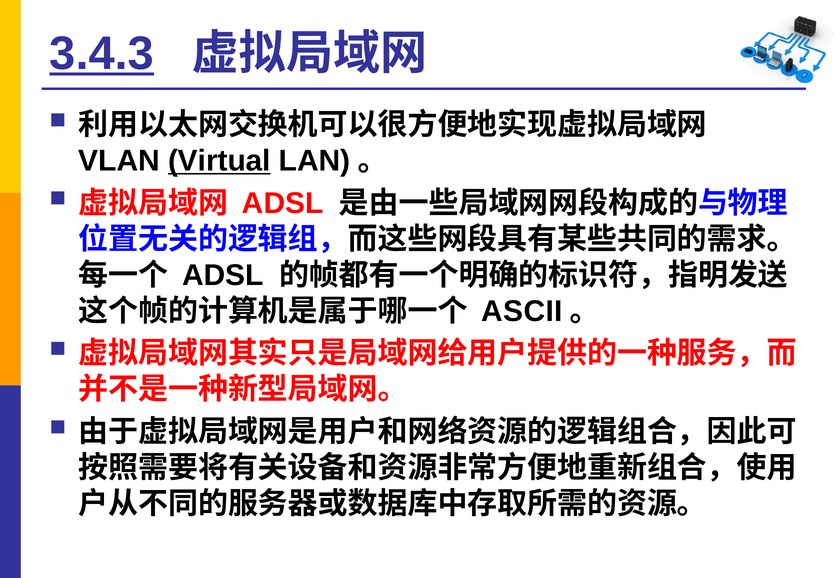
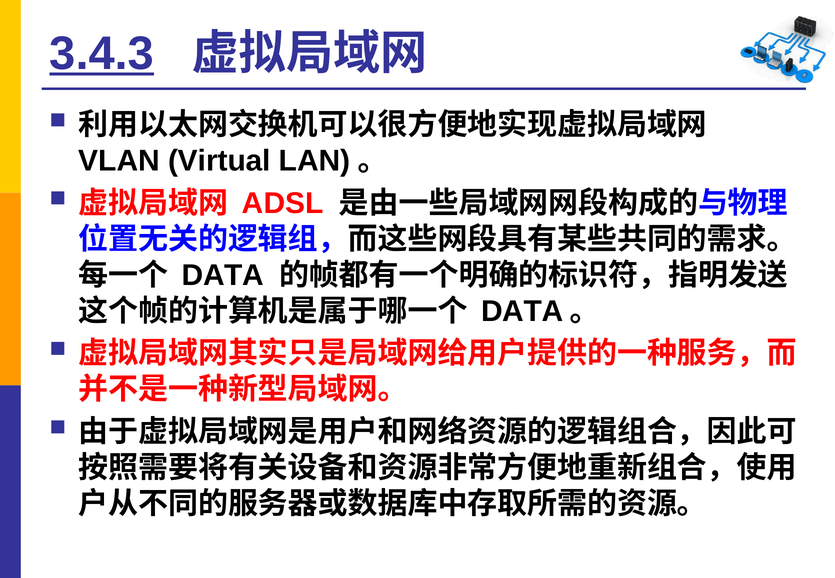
Virtual underline: present -> none
ADSL at (223, 275): ADSL -> DATA
ASCII at (522, 311): ASCII -> DATA
